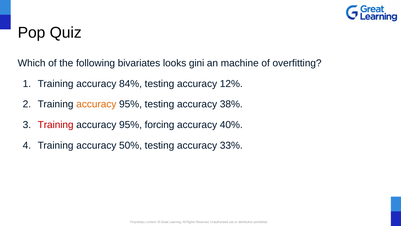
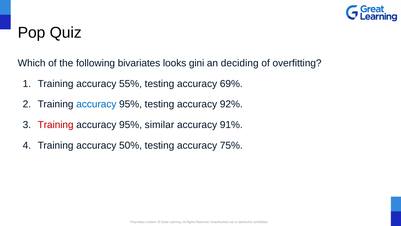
machine: machine -> deciding
84%: 84% -> 55%
12%: 12% -> 69%
accuracy at (96, 104) colour: orange -> blue
38%: 38% -> 92%
forcing: forcing -> similar
40%: 40% -> 91%
33%: 33% -> 75%
